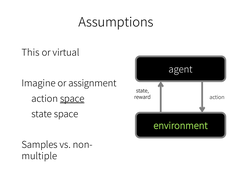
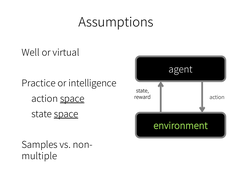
This: This -> Well
Imagine: Imagine -> Practice
assignment: assignment -> intelligence
space at (66, 114) underline: none -> present
